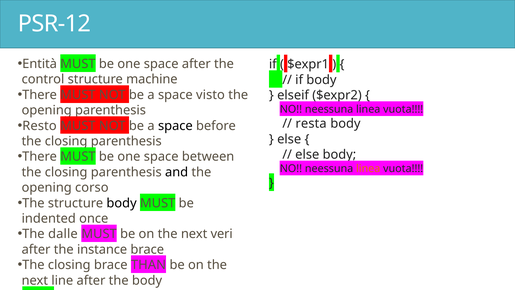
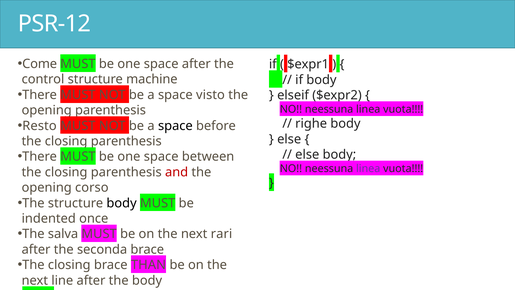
Entità: Entità -> Come
resta: resta -> righe
linea at (368, 168) colour: orange -> purple
and colour: black -> red
dalle: dalle -> salva
veri: veri -> rari
instance: instance -> seconda
